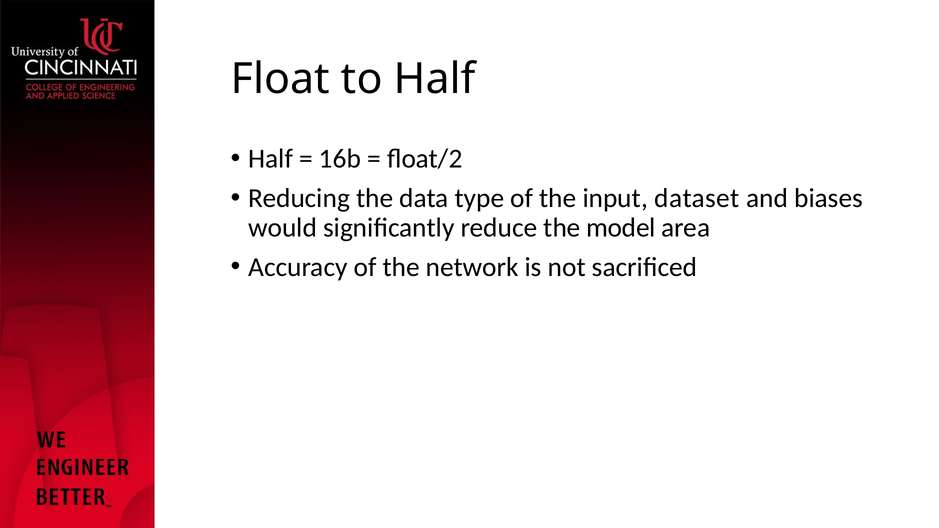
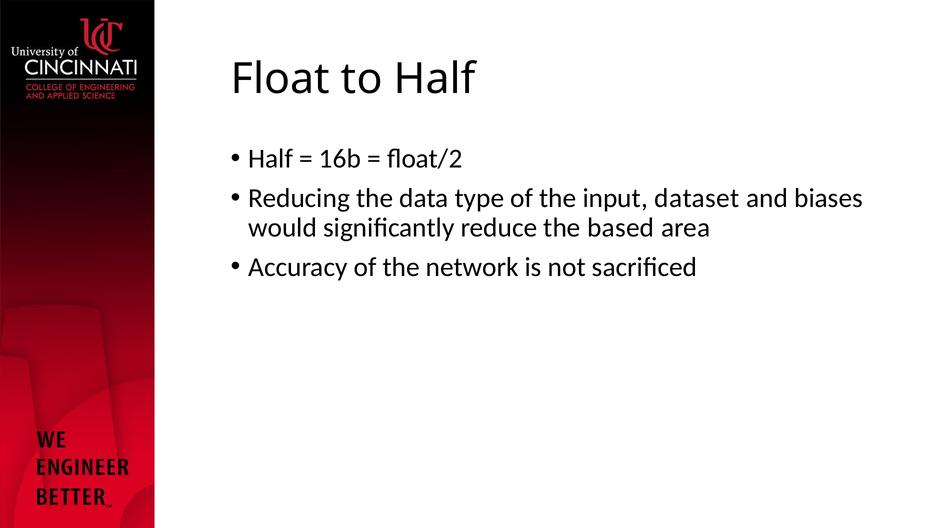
model: model -> based
